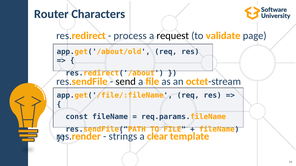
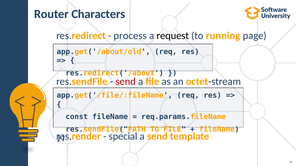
validate: validate -> running
send at (126, 82) colour: black -> red
strings: strings -> special
a clear: clear -> send
